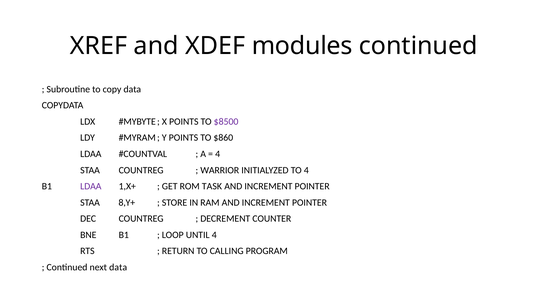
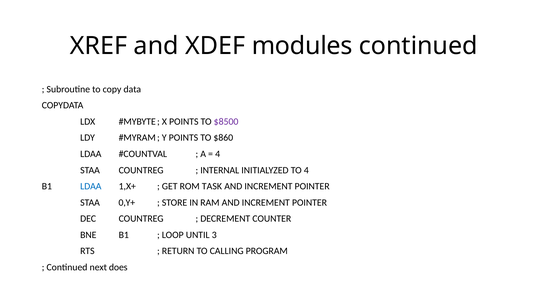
WARRIOR: WARRIOR -> INTERNAL
LDAA at (91, 186) colour: purple -> blue
8,Y+: 8,Y+ -> 0,Y+
UNTIL 4: 4 -> 3
next data: data -> does
